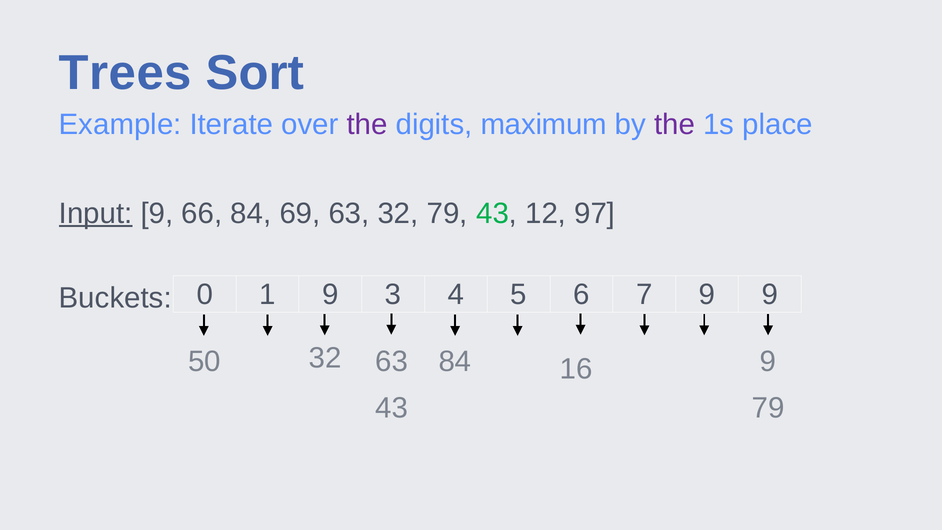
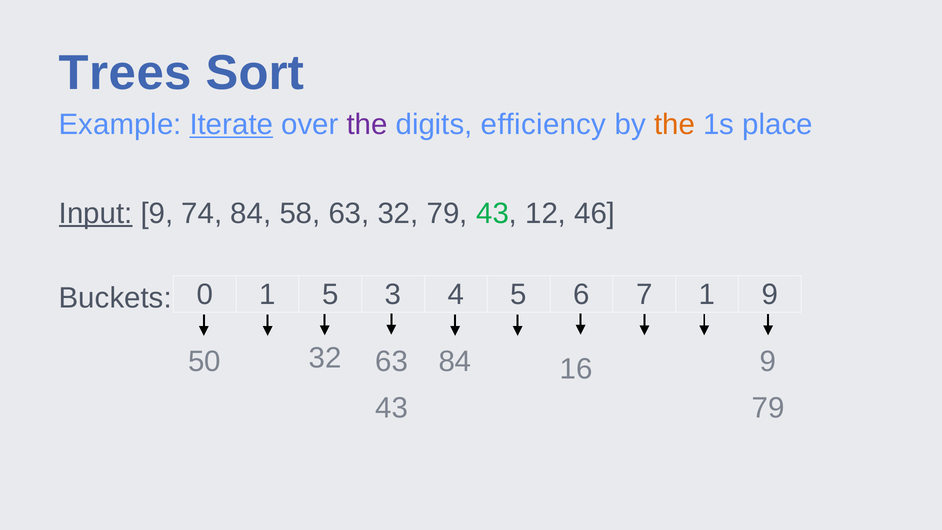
Iterate underline: none -> present
maximum: maximum -> efficiency
the at (674, 125) colour: purple -> orange
66: 66 -> 74
69: 69 -> 58
97: 97 -> 46
1 9: 9 -> 5
7 9: 9 -> 1
